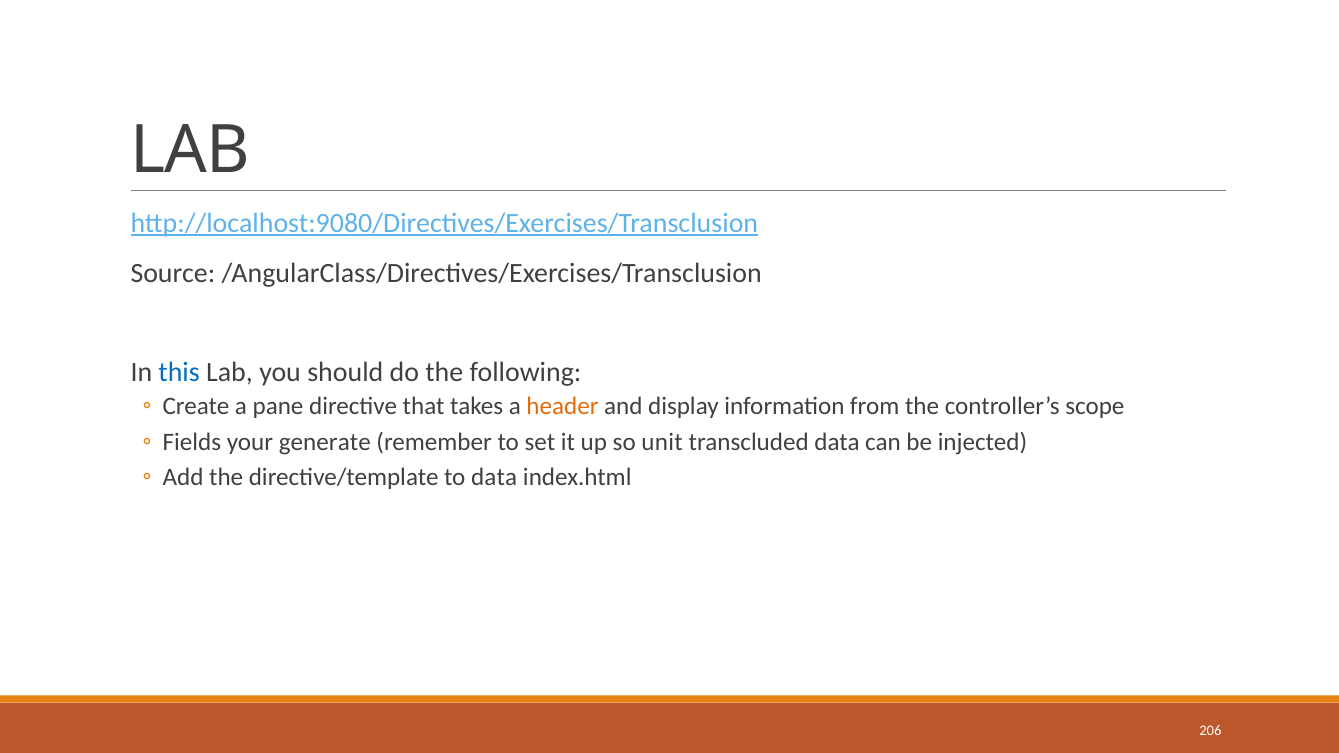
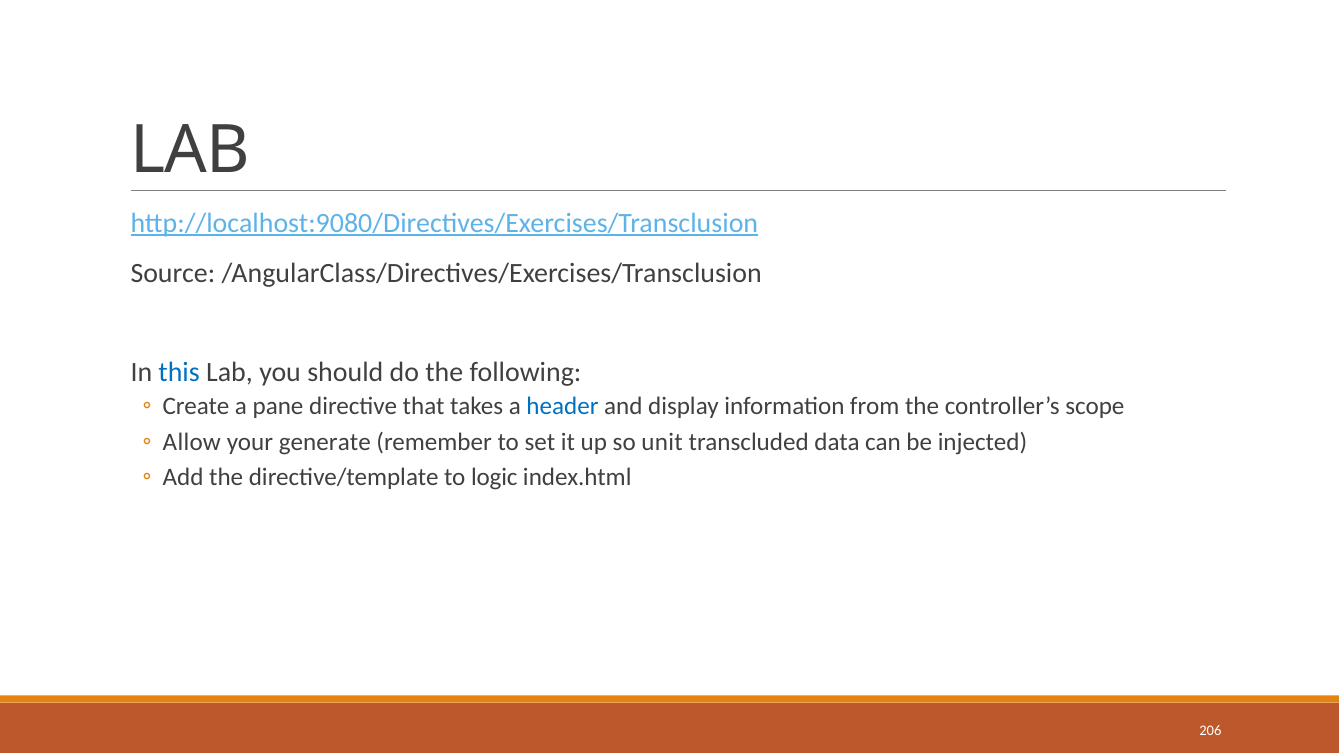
header colour: orange -> blue
Fields: Fields -> Allow
to data: data -> logic
